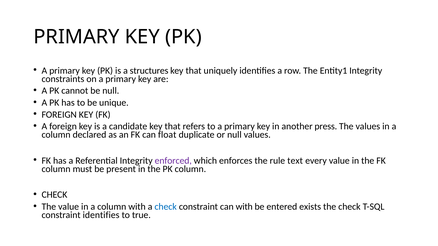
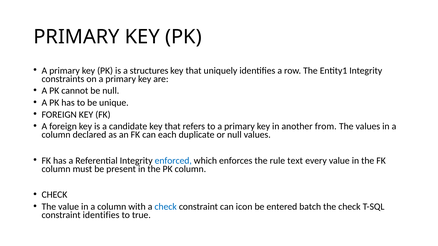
press: press -> from
float: float -> each
enforced colour: purple -> blue
can with: with -> icon
exists: exists -> batch
